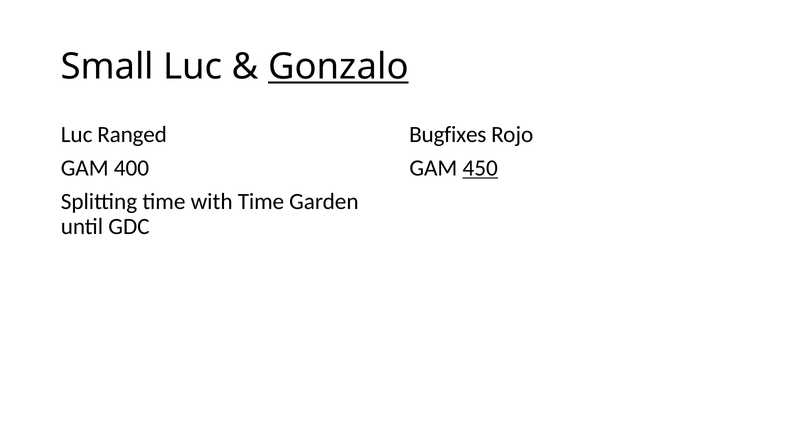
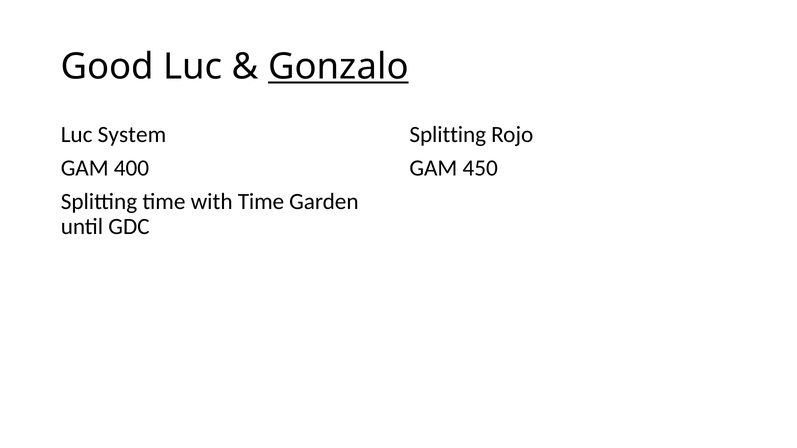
Small: Small -> Good
Ranged: Ranged -> System
Bugfixes at (448, 135): Bugfixes -> Splitting
450 underline: present -> none
